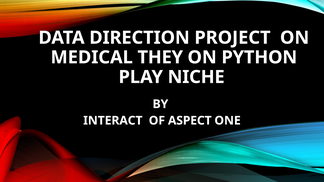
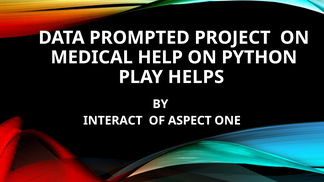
DIRECTION: DIRECTION -> PROMPTED
THEY: THEY -> HELP
NICHE: NICHE -> HELPS
